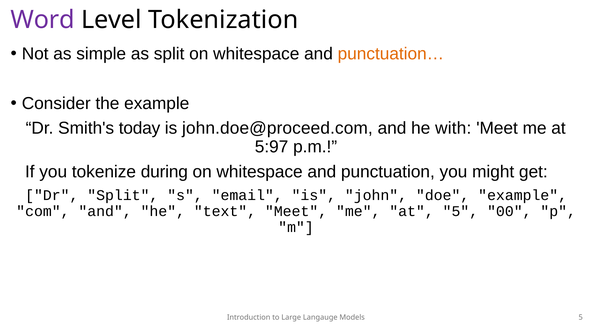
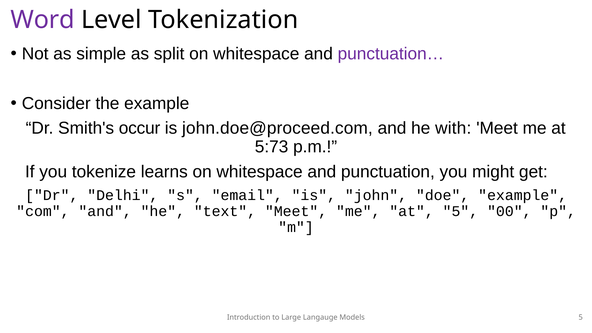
punctuation… colour: orange -> purple
today: today -> occur
5:97: 5:97 -> 5:73
during: during -> learns
Dr Split: Split -> Delhi
